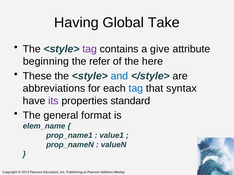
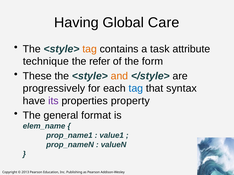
Take: Take -> Care
tag at (90, 49) colour: purple -> orange
give: give -> task
beginning: beginning -> technique
here: here -> form
and colour: blue -> orange
abbreviations: abbreviations -> progressively
standard: standard -> property
